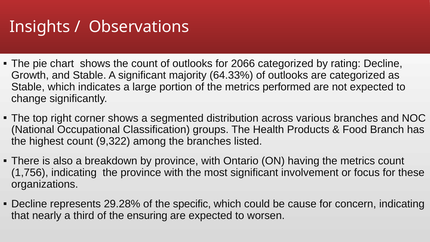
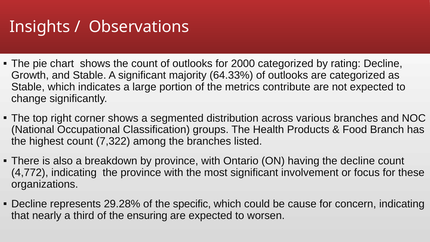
2066: 2066 -> 2000
performed: performed -> contribute
9,322: 9,322 -> 7,322
having the metrics: metrics -> decline
1,756: 1,756 -> 4,772
